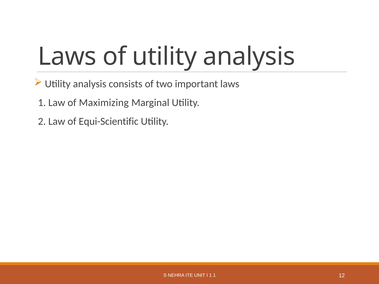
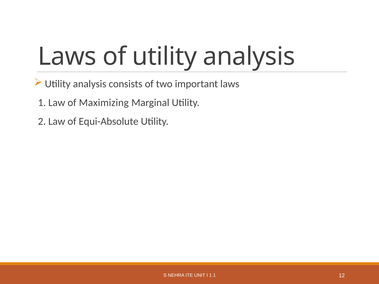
Equi-Scientific: Equi-Scientific -> Equi-Absolute
